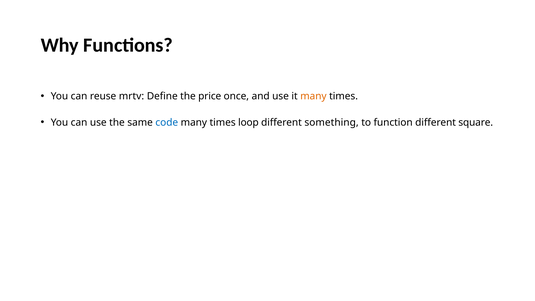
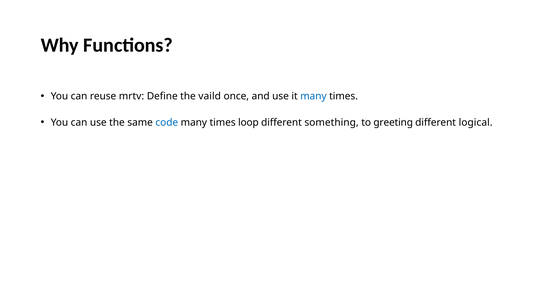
price: price -> vaild
many at (313, 96) colour: orange -> blue
function: function -> greeting
square: square -> logical
